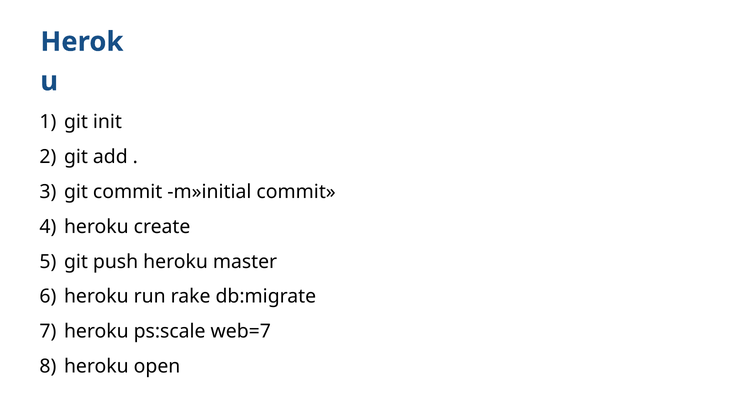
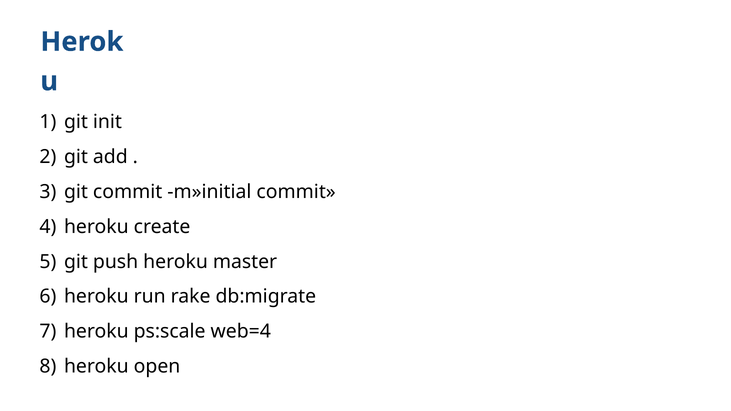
web=7: web=7 -> web=4
